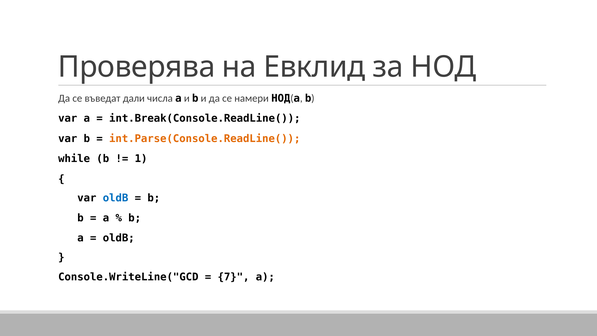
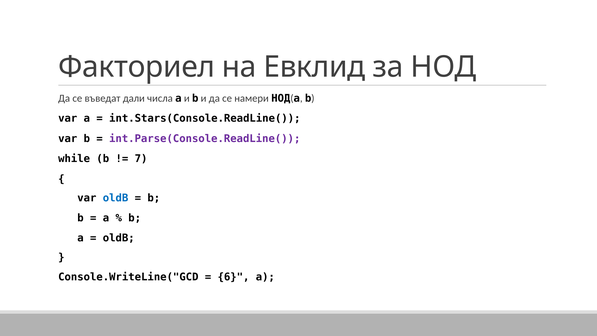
Проверява: Проверява -> Факториел
int.Break(Console.ReadLine(: int.Break(Console.ReadLine( -> int.Stars(Console.ReadLine(
int.Parse(Console.ReadLine( colour: orange -> purple
1: 1 -> 7
7: 7 -> 6
